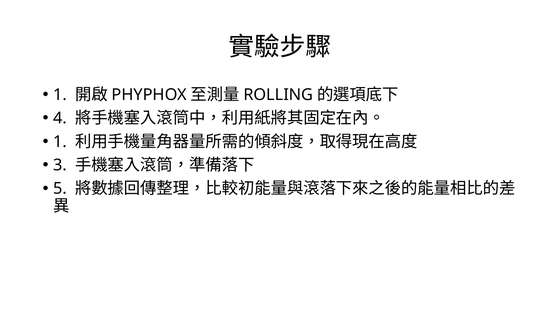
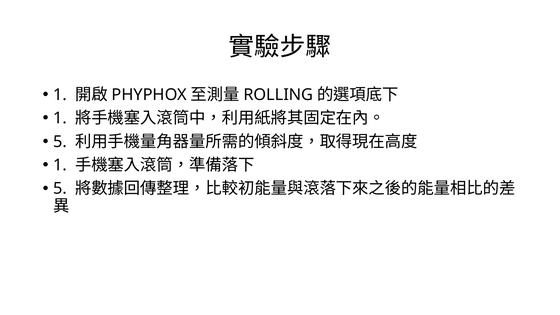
4 at (60, 118): 4 -> 1
1 at (60, 142): 1 -> 5
3 at (60, 165): 3 -> 1
